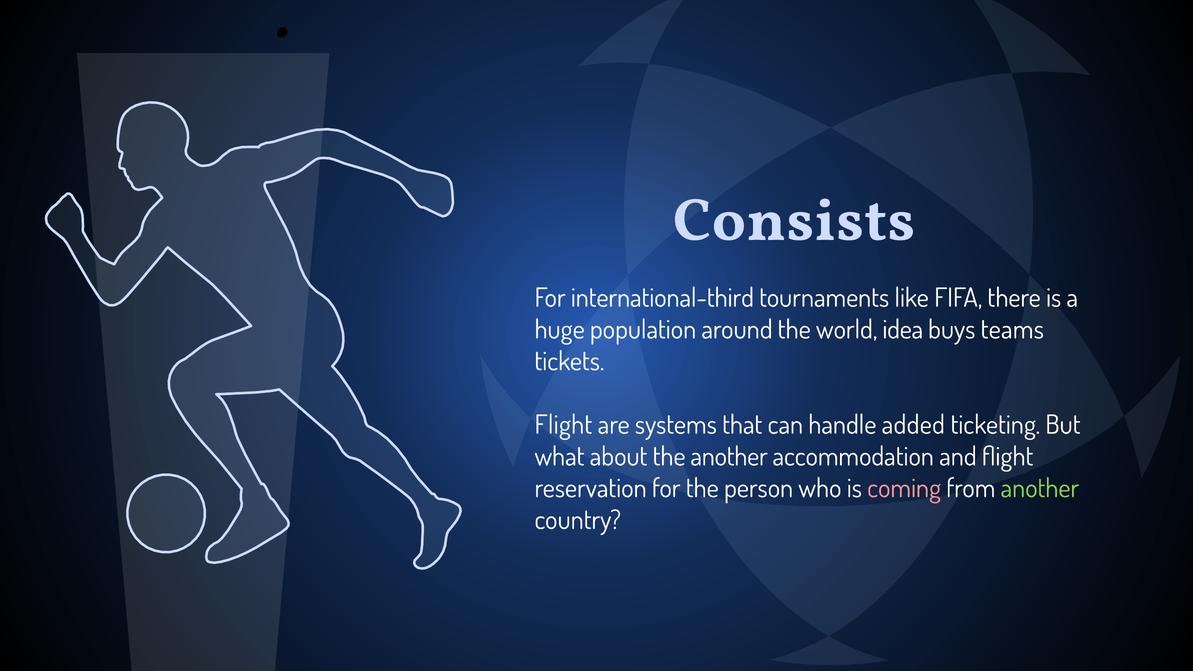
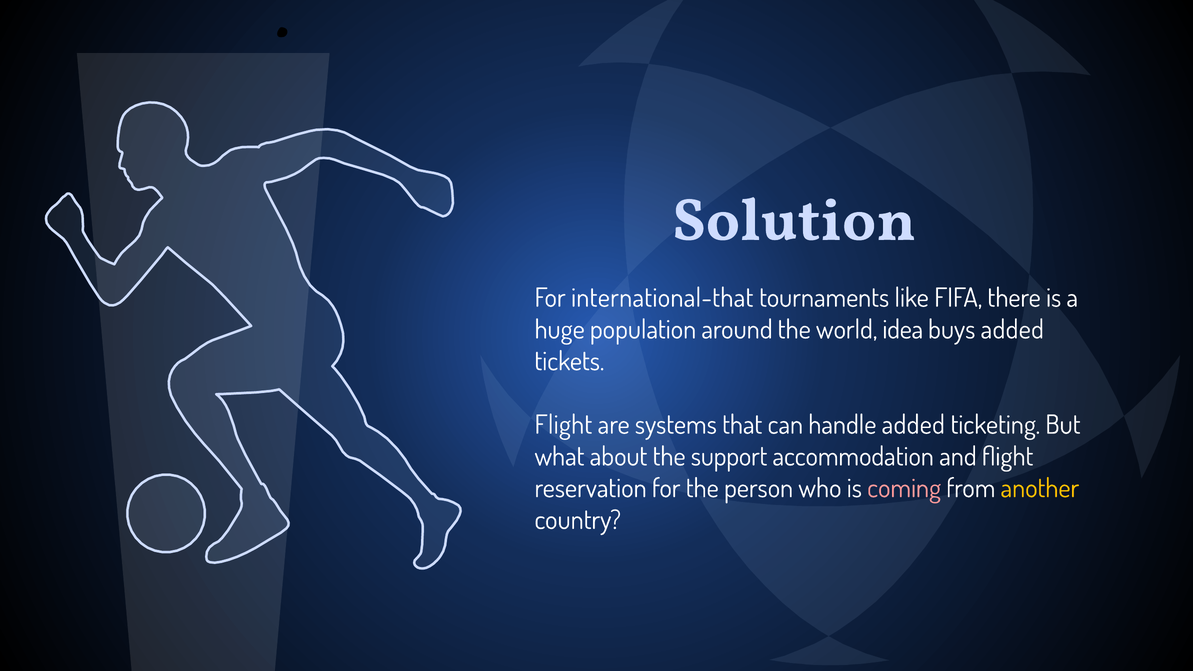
Consists: Consists -> Solution
international-third: international-third -> international-that
buys teams: teams -> added
the another: another -> support
another at (1040, 489) colour: light green -> yellow
